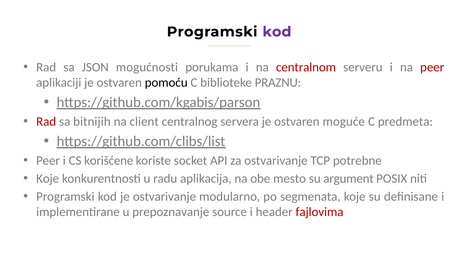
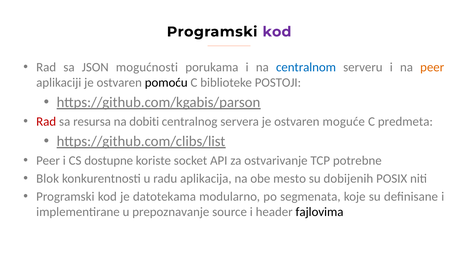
centralnom colour: red -> blue
peer at (432, 67) colour: red -> orange
PRAZNU: PRAZNU -> POSTOJI
bitnijih: bitnijih -> resursa
client: client -> dobiti
korišćene: korišćene -> dostupne
Koje at (48, 179): Koje -> Blok
argument: argument -> dobijenih
je ostvarivanje: ostvarivanje -> datotekama
fajlovima colour: red -> black
